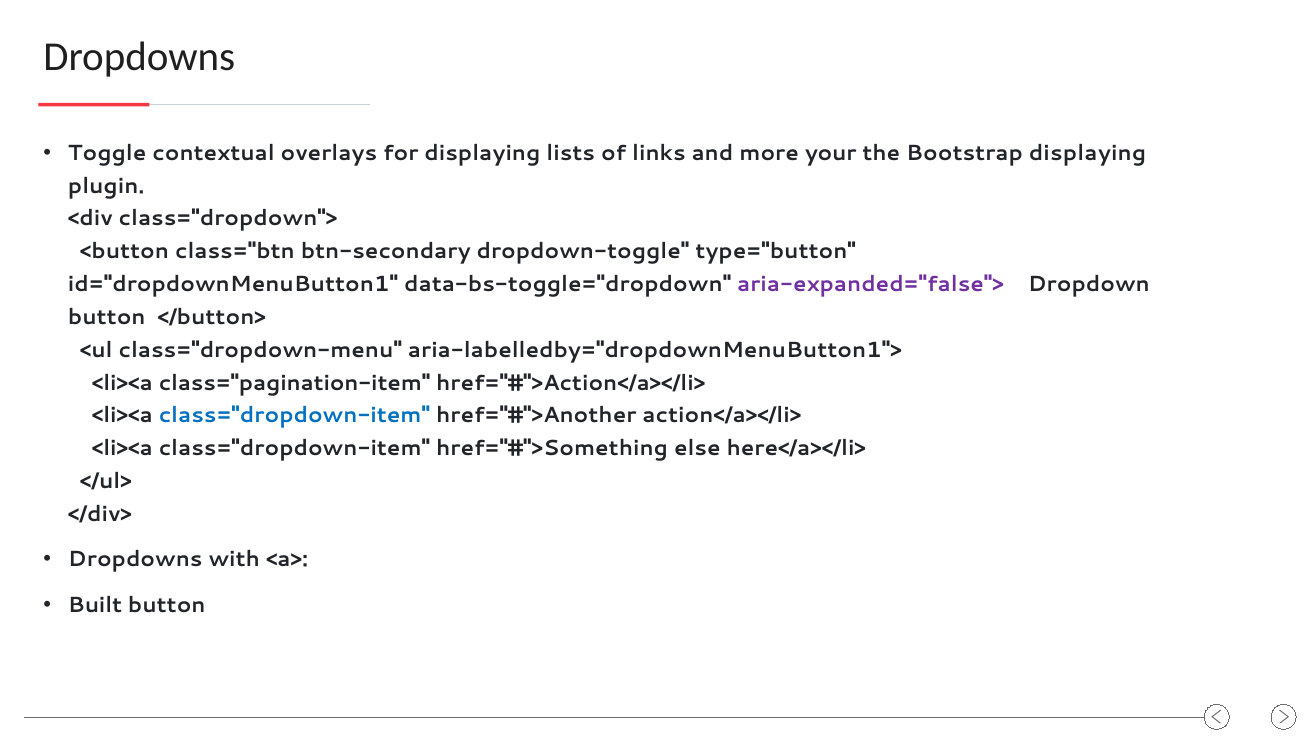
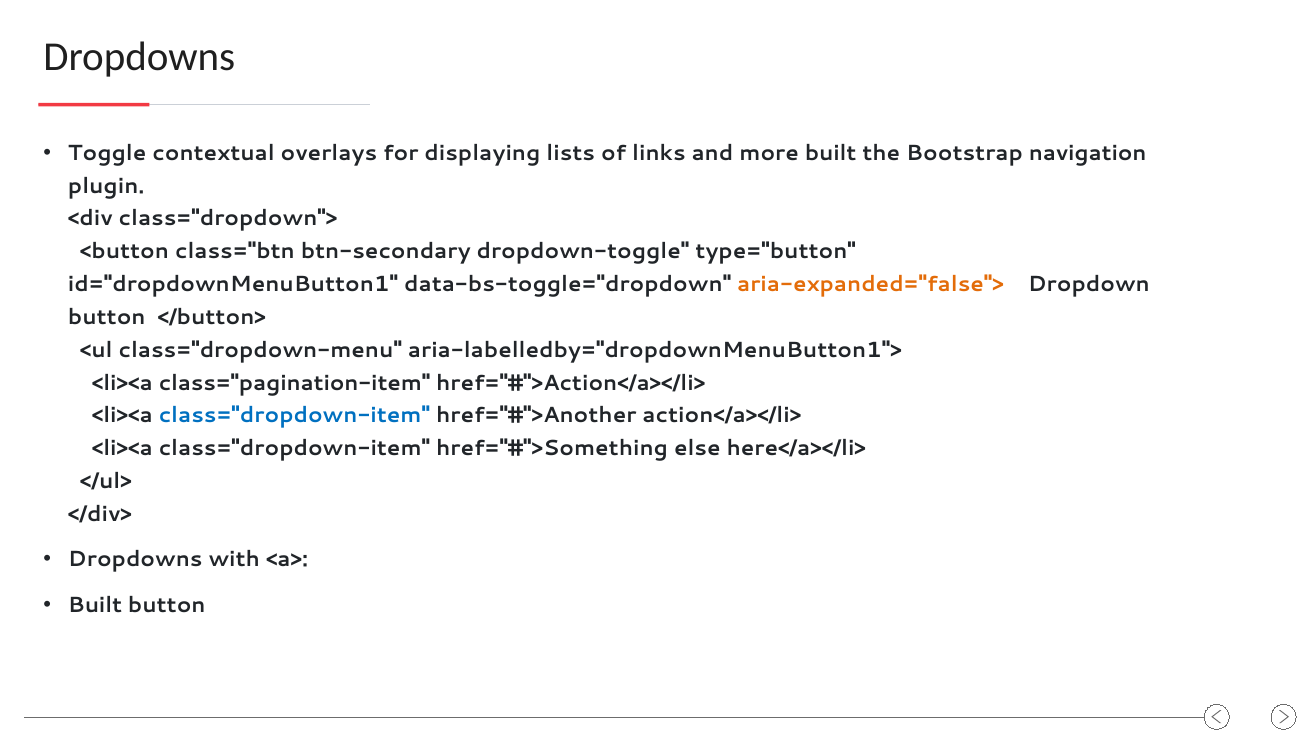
more your: your -> built
Bootstrap displaying: displaying -> navigation
aria-expanded="false"> colour: purple -> orange
